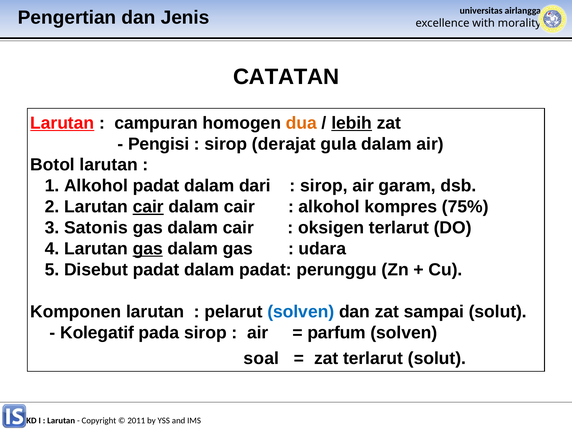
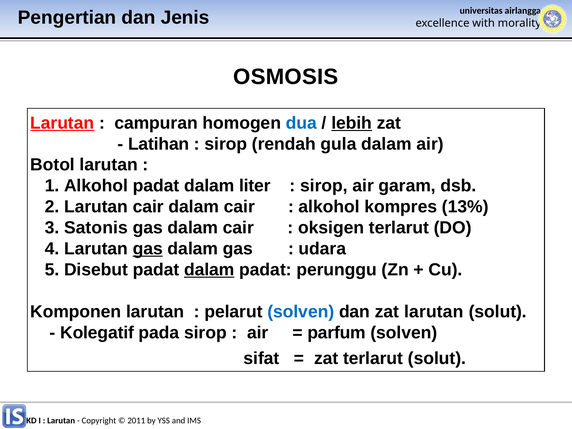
CATATAN: CATATAN -> OSMOSIS
dua colour: orange -> blue
Pengisi: Pengisi -> Latihan
derajat: derajat -> rendah
dari: dari -> liter
cair at (148, 207) underline: present -> none
75%: 75% -> 13%
dalam at (209, 270) underline: none -> present
zat sampai: sampai -> larutan
soal: soal -> sifat
